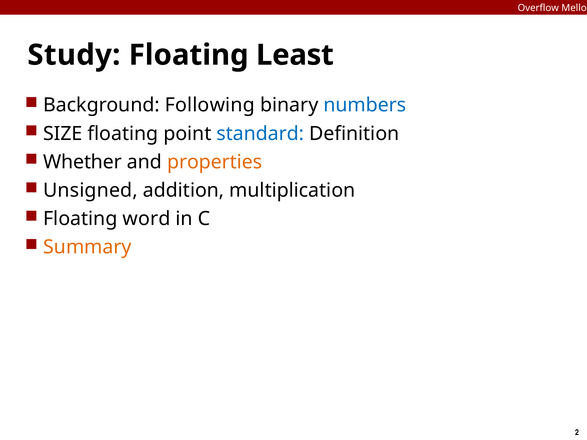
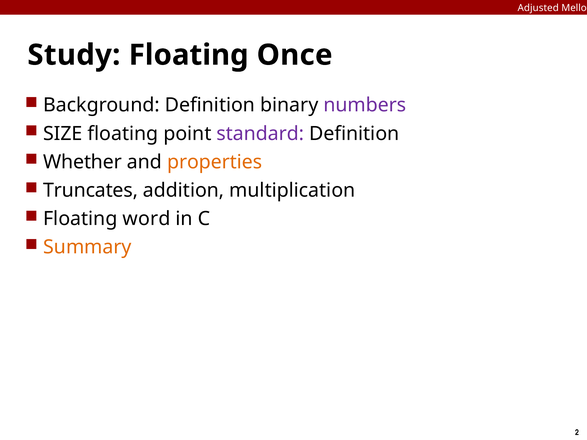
Overflow: Overflow -> Adjusted
Least: Least -> Once
Background Following: Following -> Definition
numbers colour: blue -> purple
standard colour: blue -> purple
Unsigned: Unsigned -> Truncates
